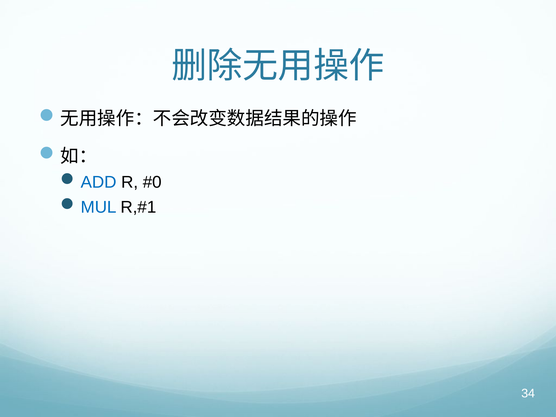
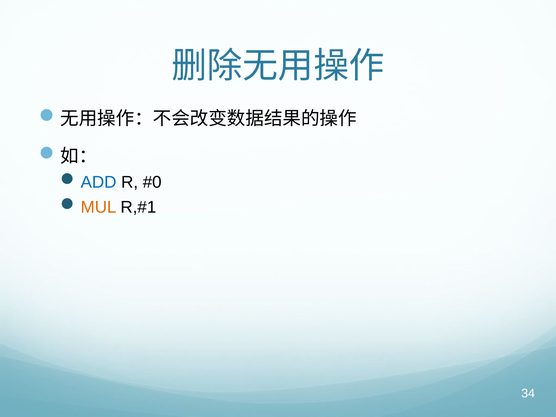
MUL colour: blue -> orange
